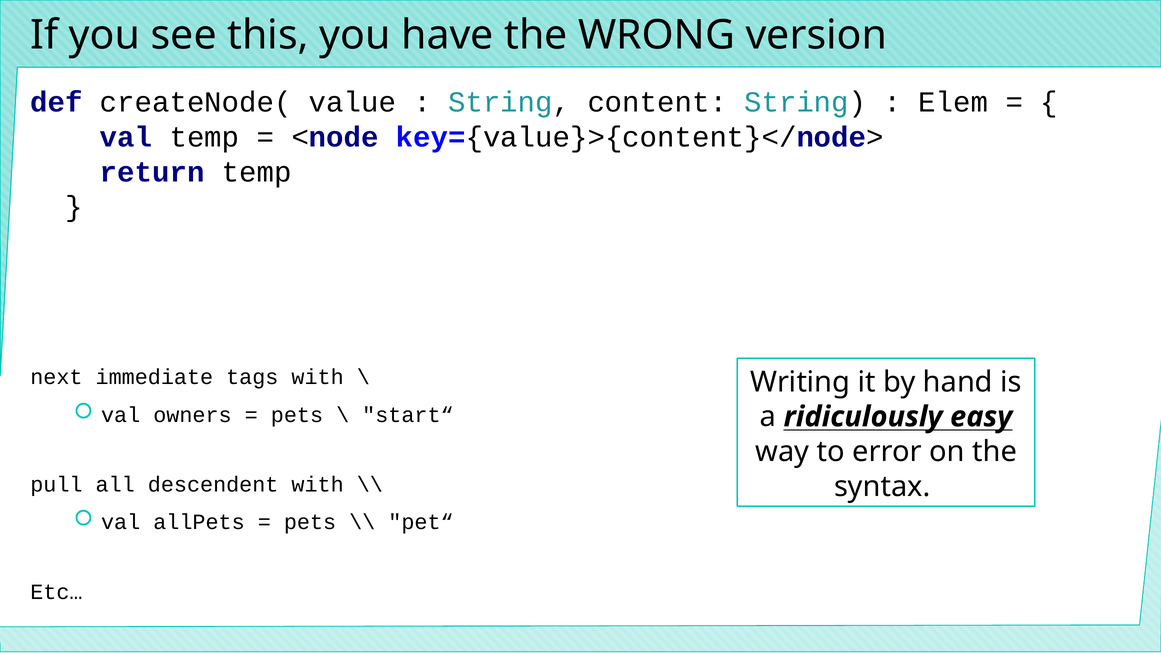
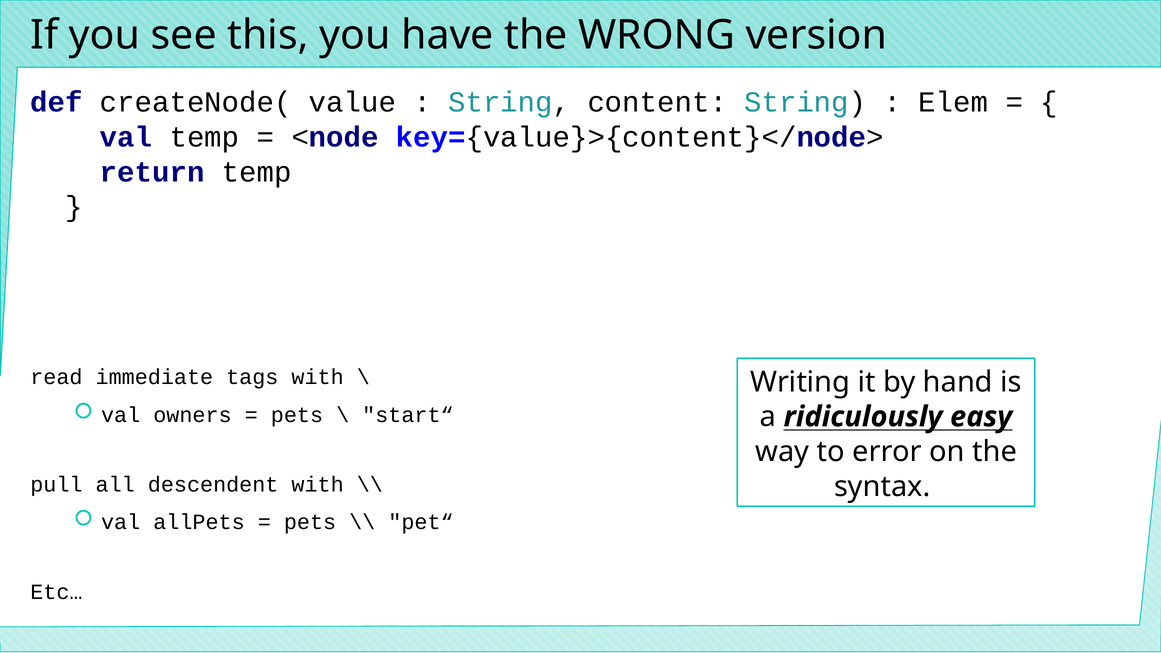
next: next -> read
